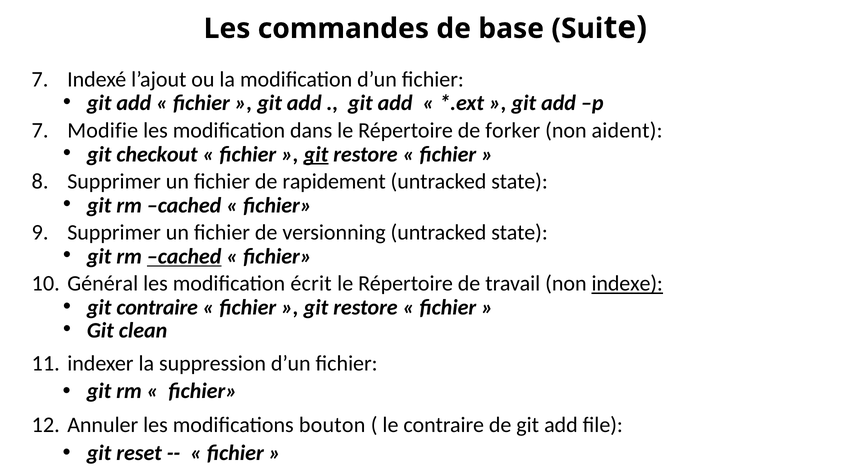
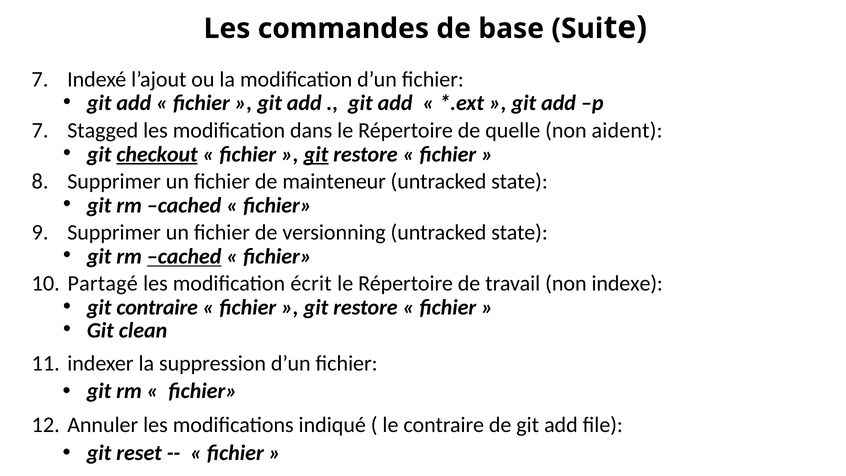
Modifie: Modifie -> Stagged
forker: forker -> quelle
checkout underline: none -> present
rapidement: rapidement -> mainteneur
Général: Général -> Partagé
indexe underline: present -> none
bouton: bouton -> indiqué
